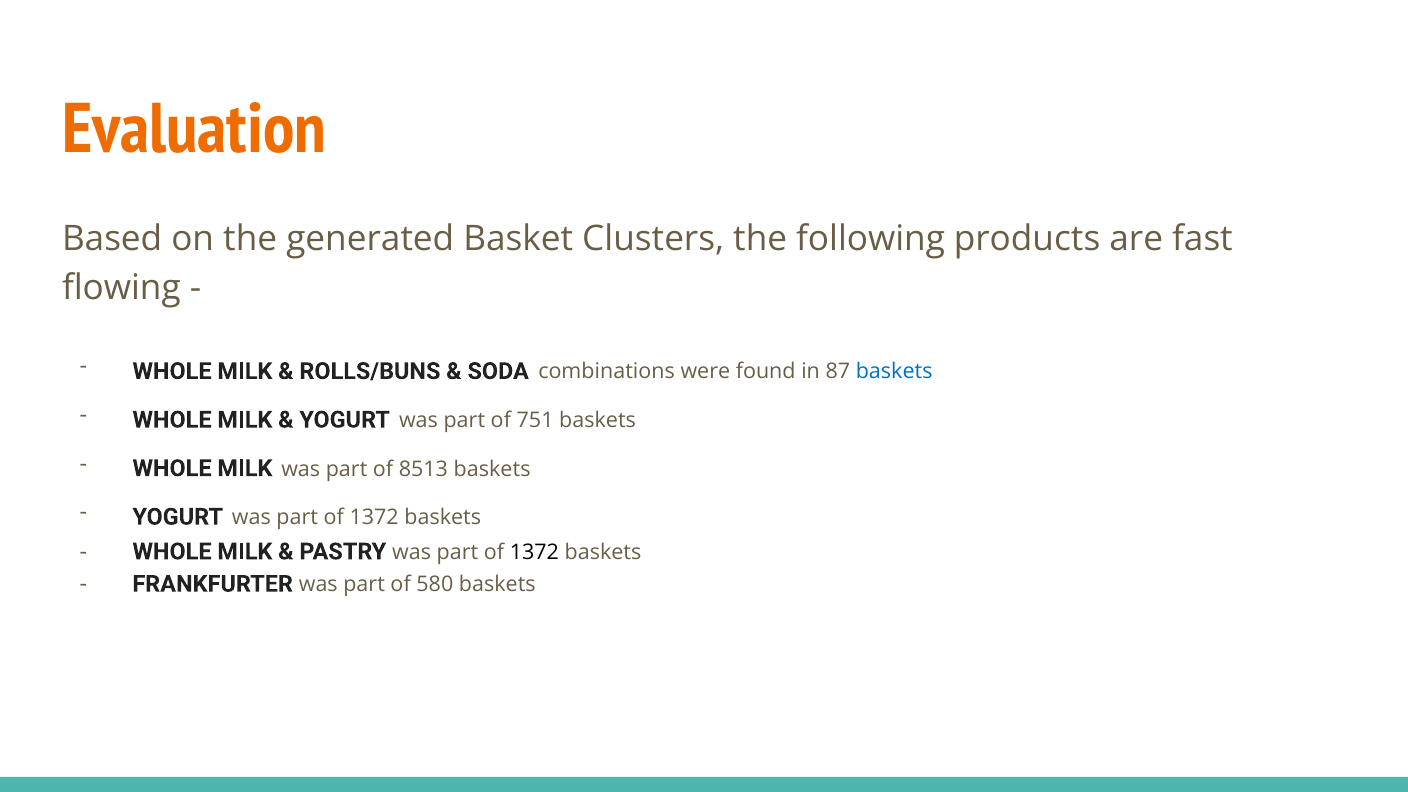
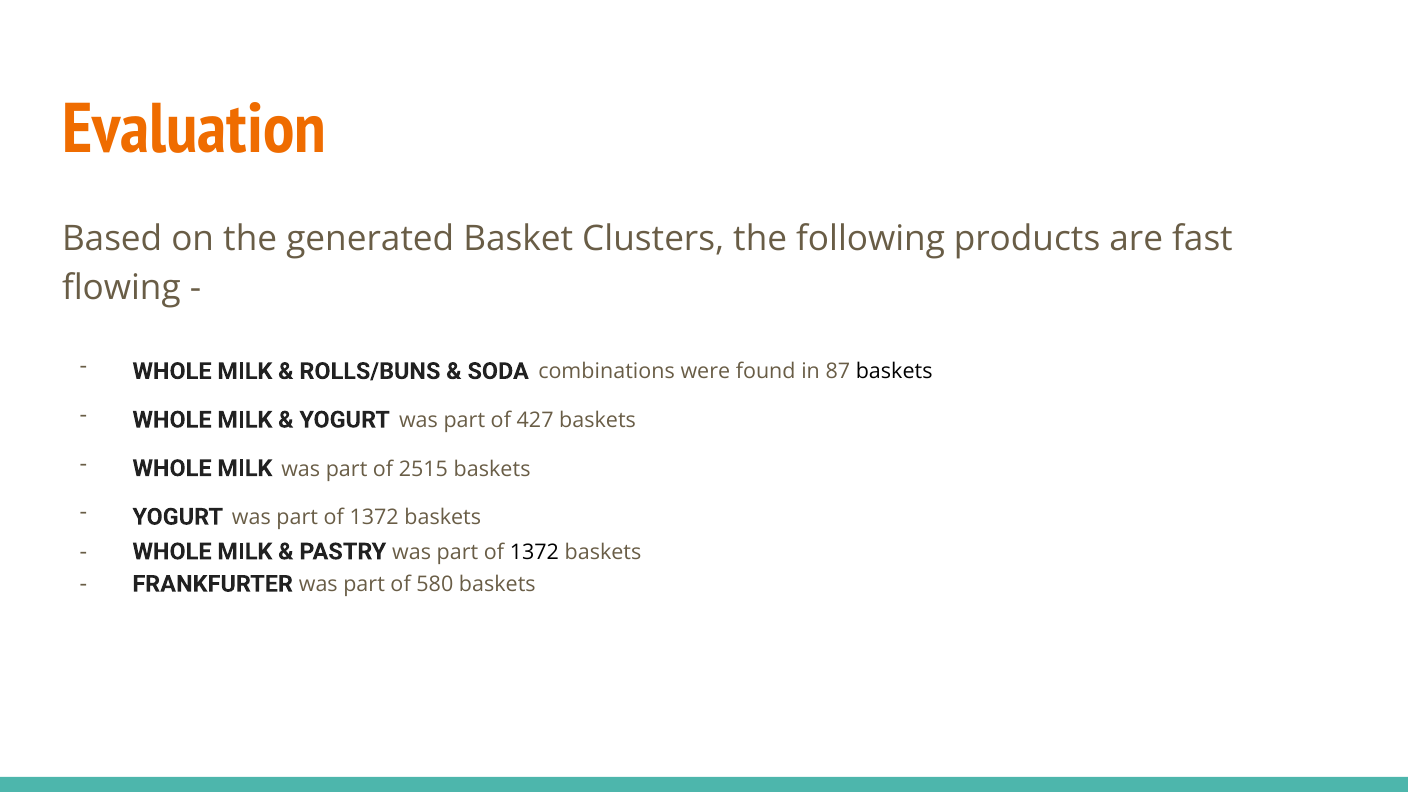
baskets at (894, 372) colour: blue -> black
751: 751 -> 427
8513: 8513 -> 2515
